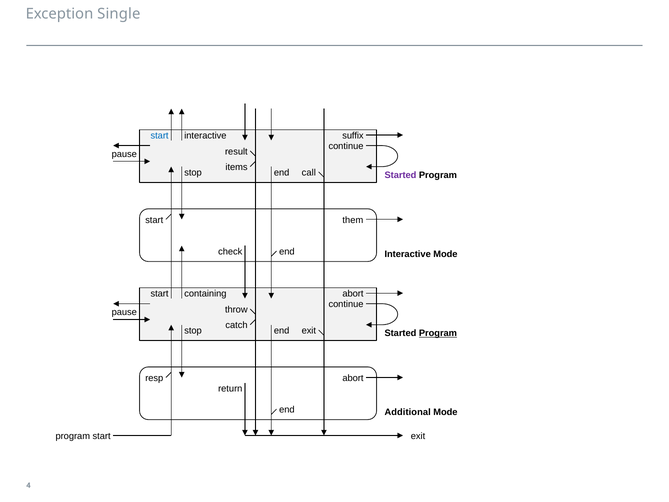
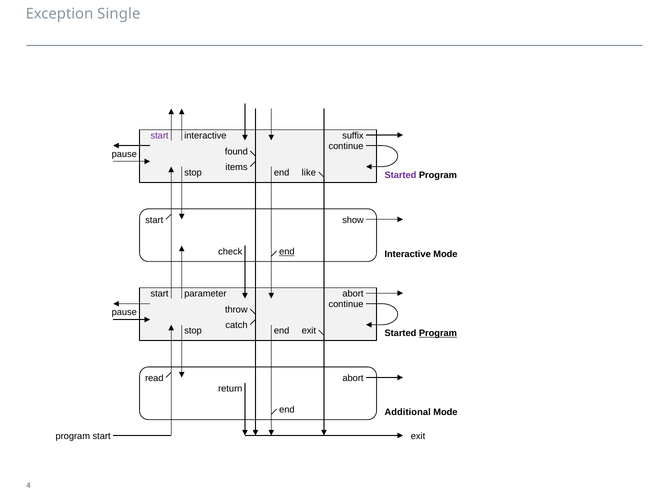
start at (160, 136) colour: blue -> purple
result: result -> found
call: call -> like
them: them -> show
end at (287, 251) underline: none -> present
containing: containing -> parameter
resp: resp -> read
